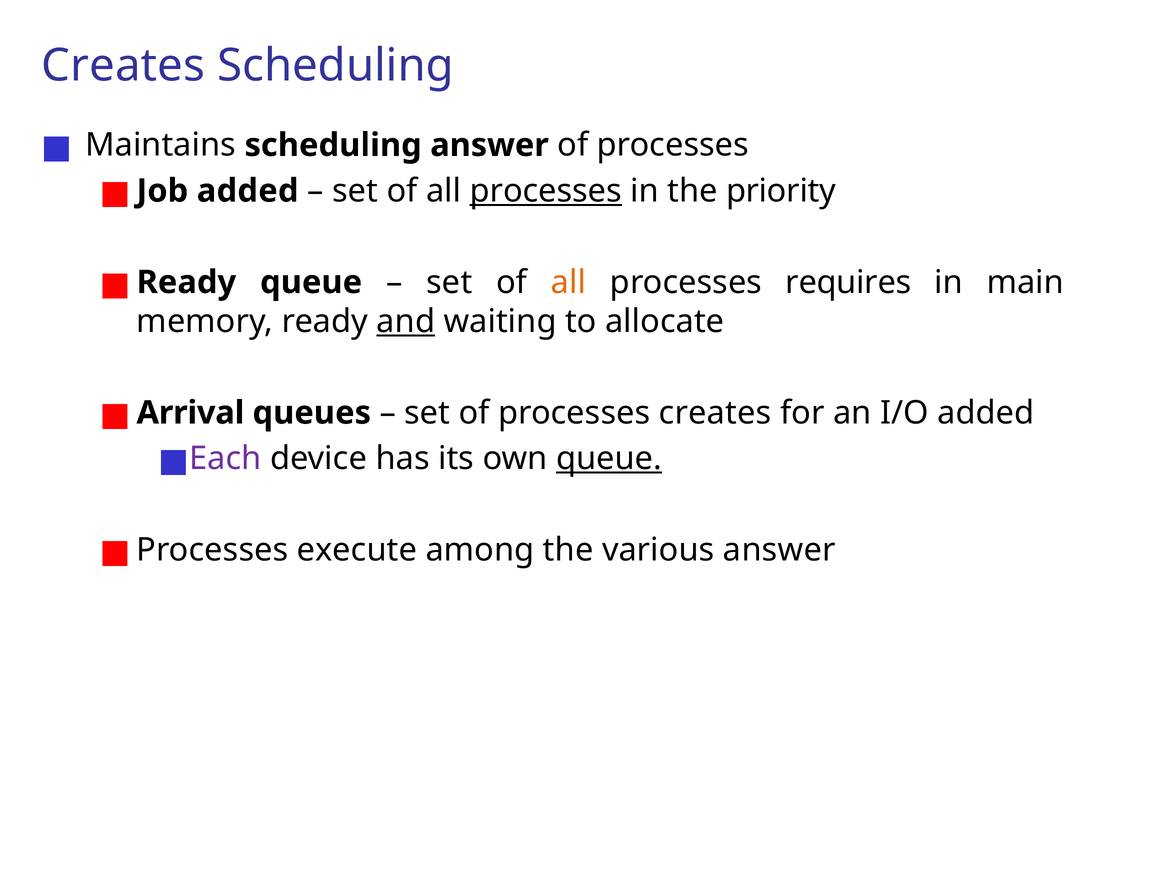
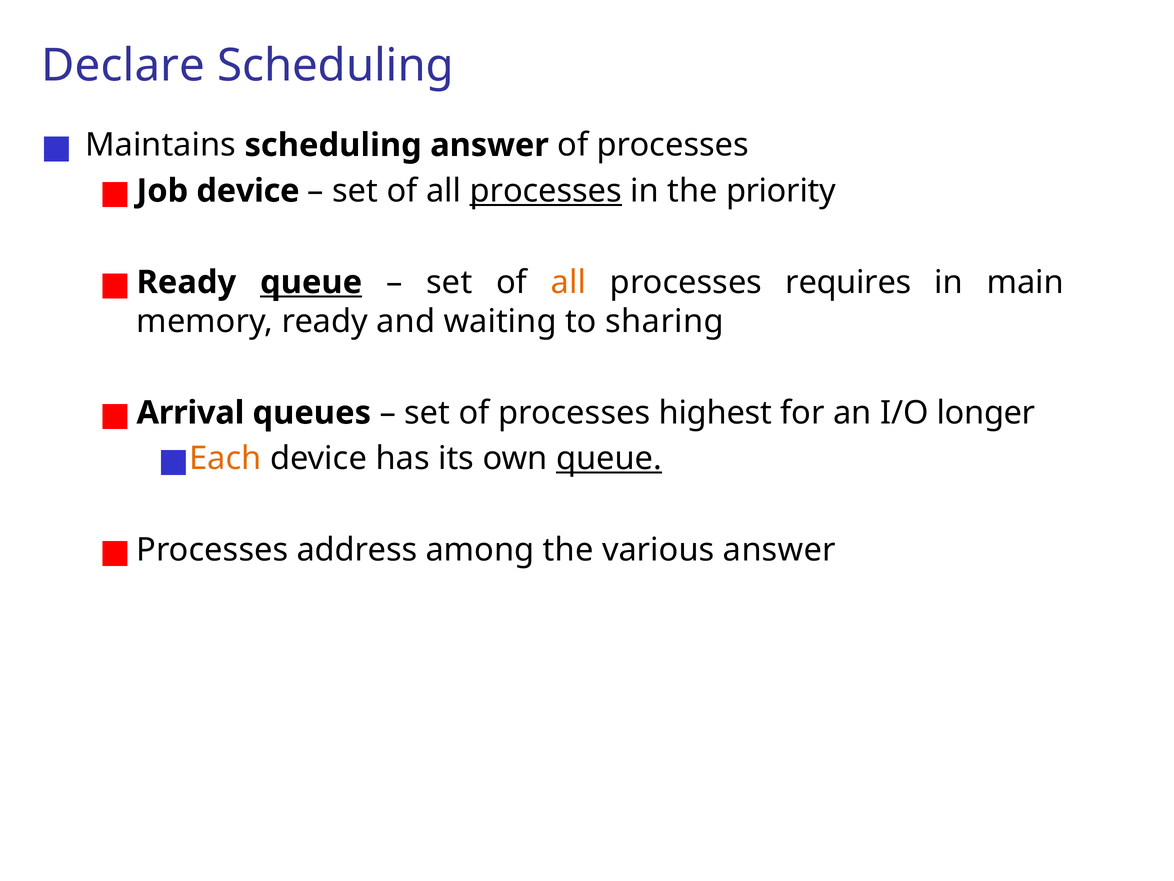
Creates at (123, 66): Creates -> Declare
Job added: added -> device
queue at (311, 282) underline: none -> present
and underline: present -> none
allocate: allocate -> sharing
processes creates: creates -> highest
I/O added: added -> longer
Each colour: purple -> orange
execute: execute -> address
